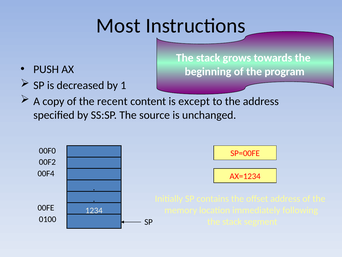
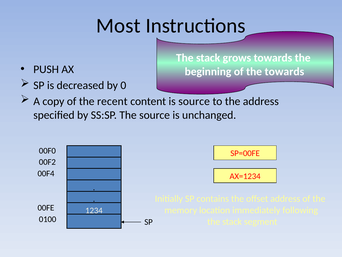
the program: program -> towards
1: 1 -> 0
is except: except -> source
